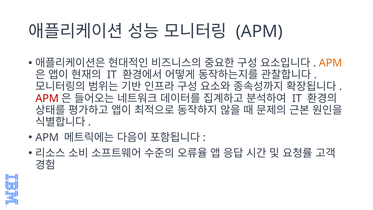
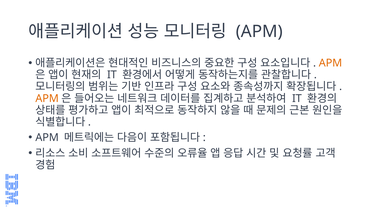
APM at (47, 98) colour: red -> orange
